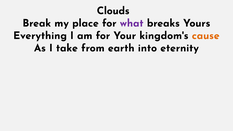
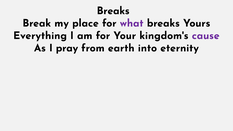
Clouds at (113, 11): Clouds -> Breaks
cause colour: orange -> purple
take: take -> pray
